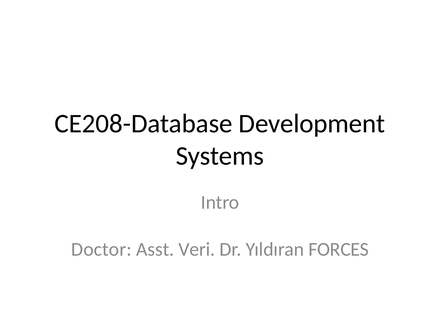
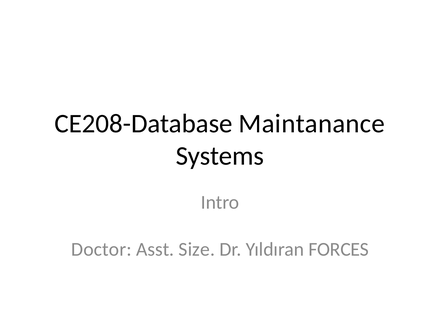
Development: Development -> Maintanance
Veri: Veri -> Size
